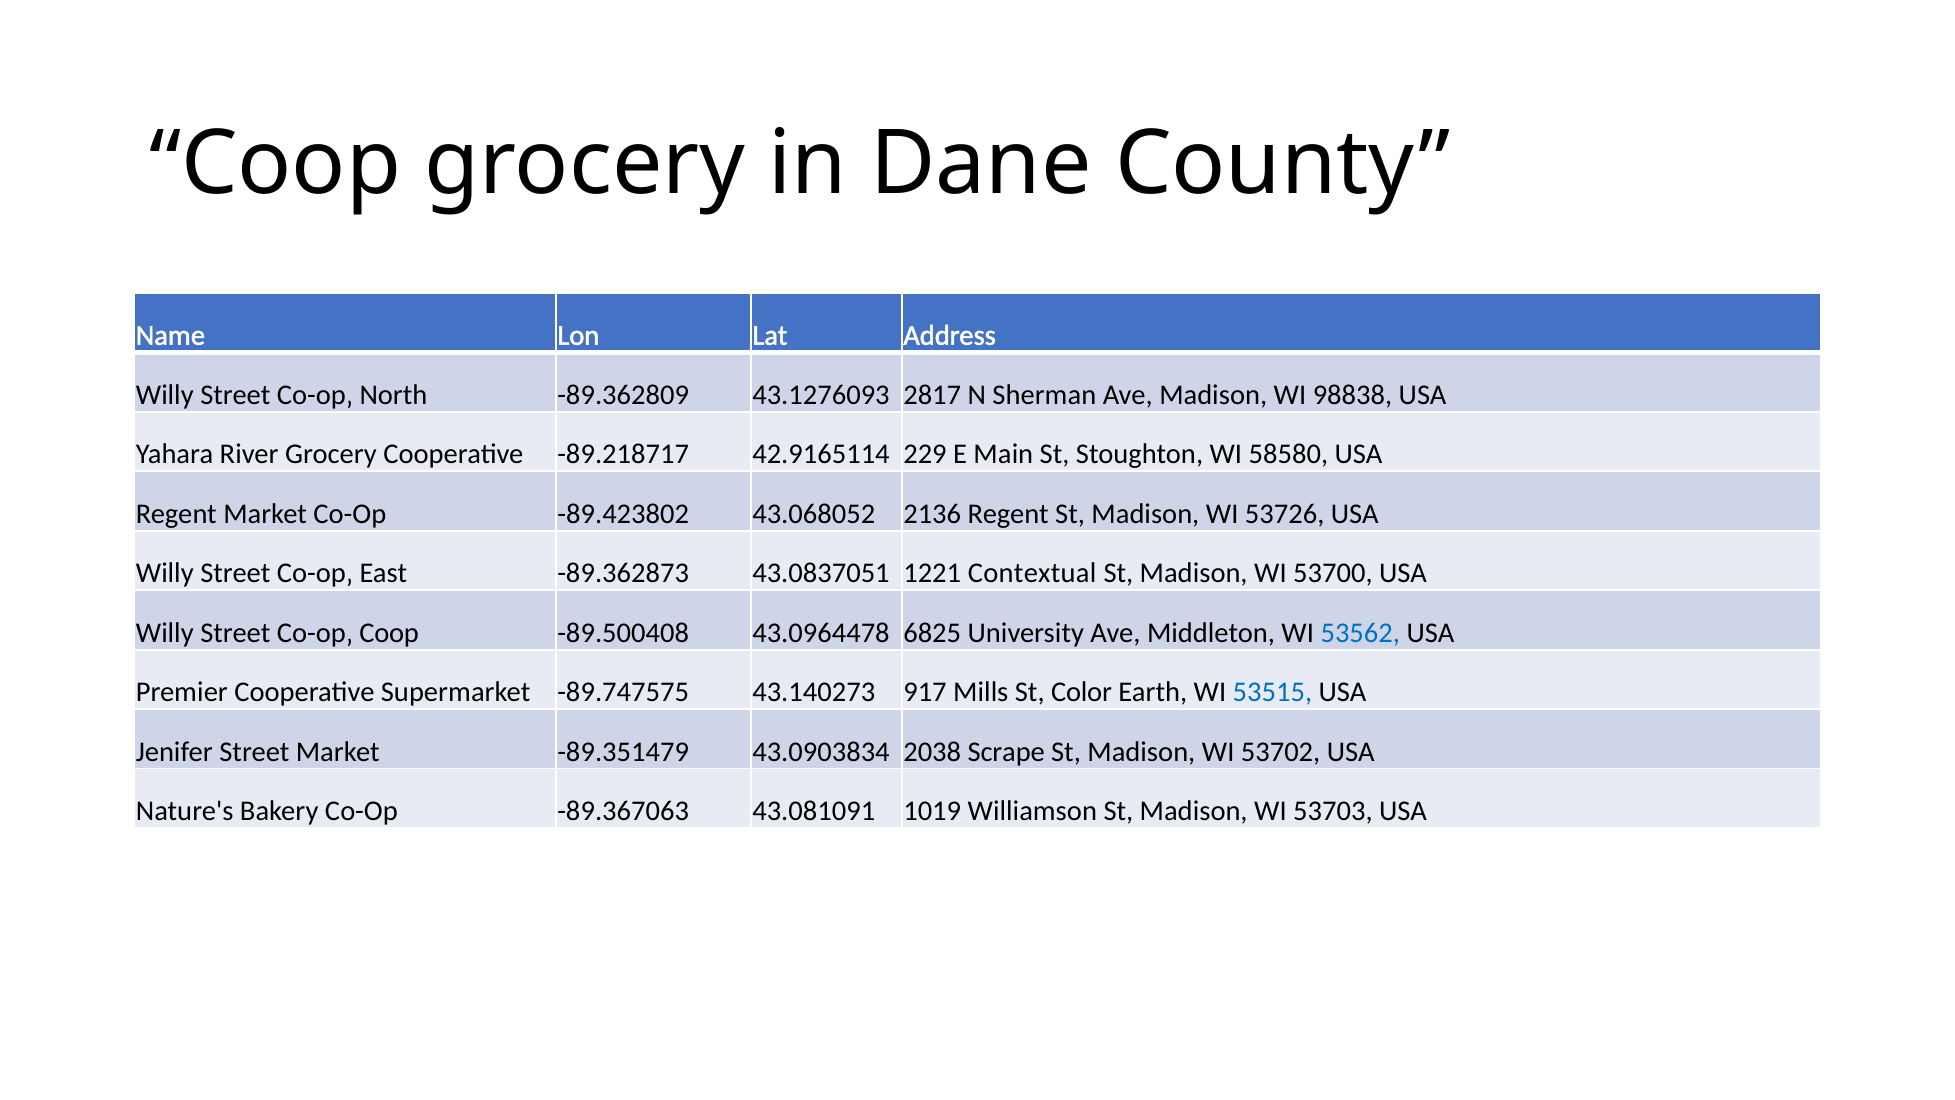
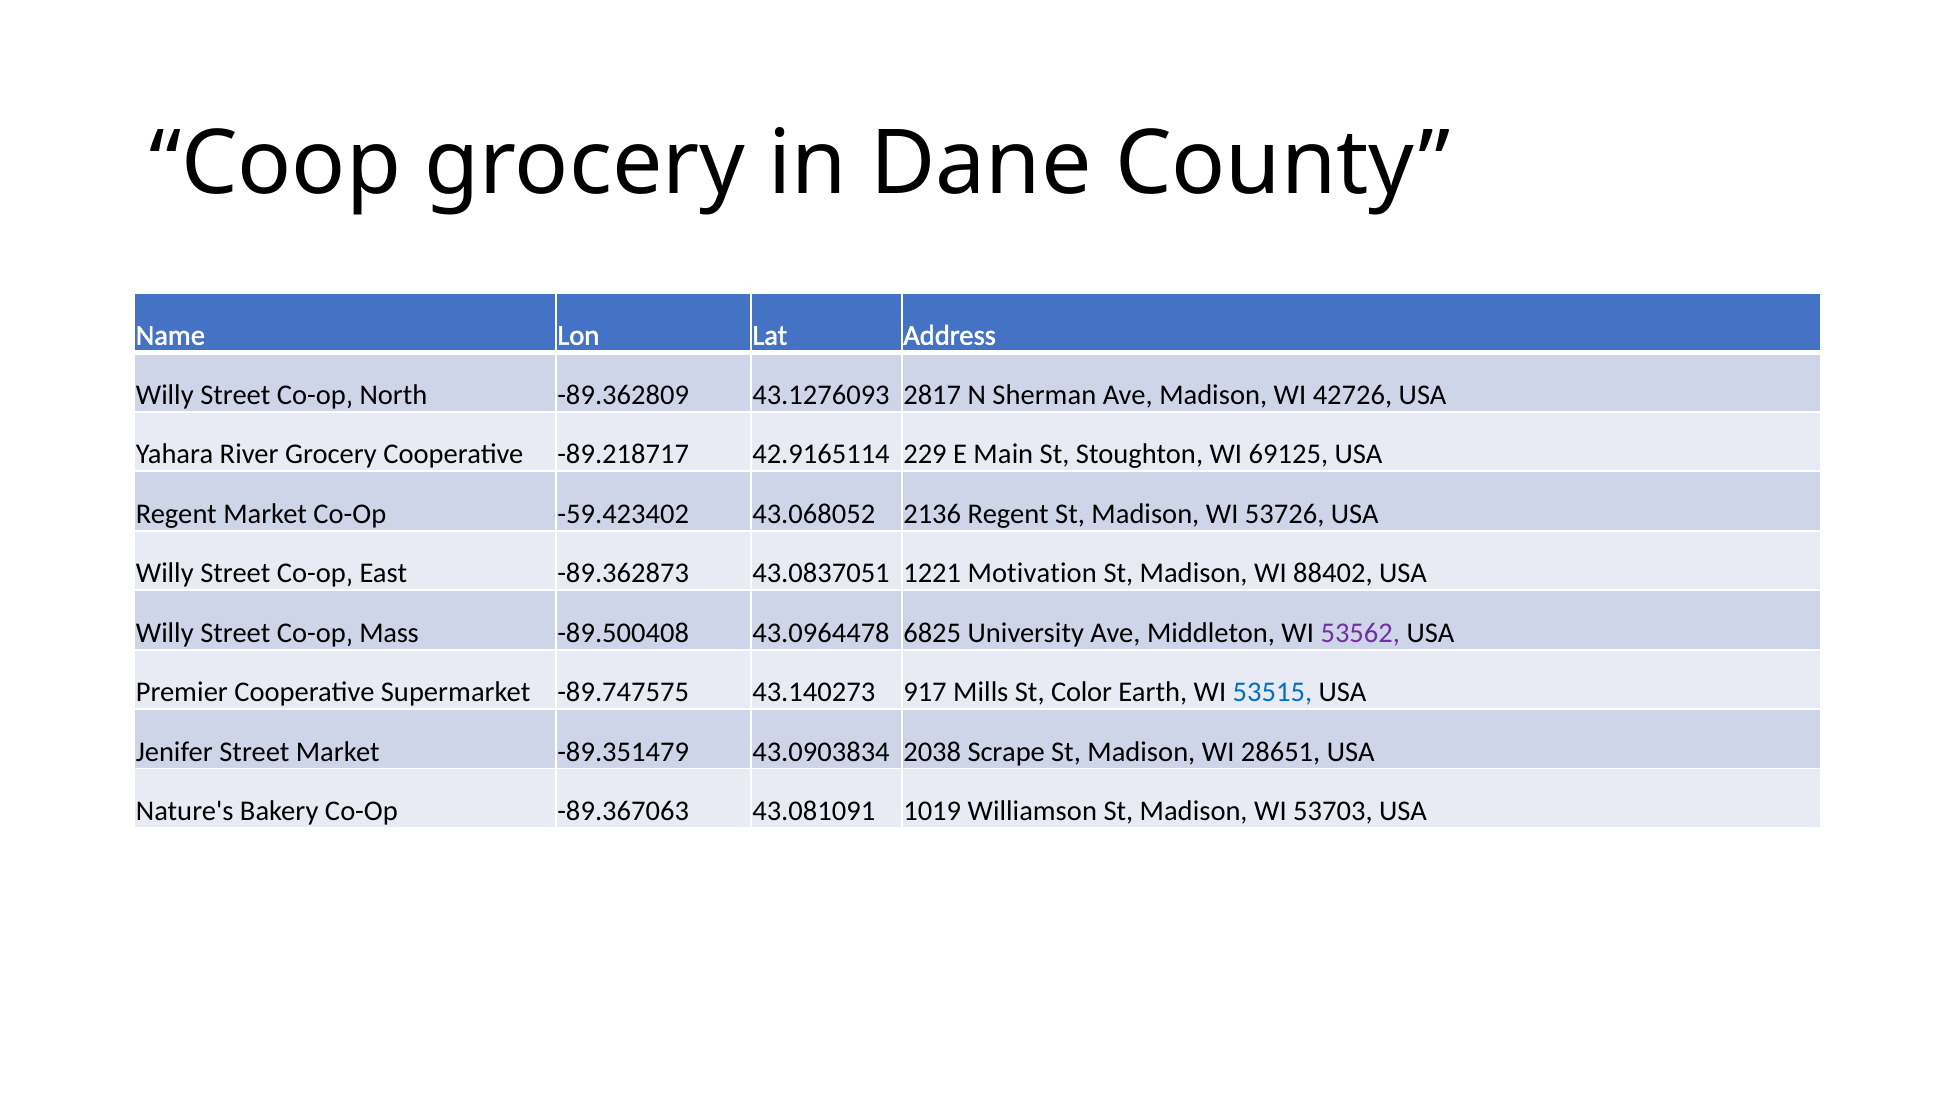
98838: 98838 -> 42726
58580: 58580 -> 69125
-89.423802: -89.423802 -> -59.423402
Contextual: Contextual -> Motivation
53700: 53700 -> 88402
Co-op‚ Coop: Coop -> Mass
53562 colour: blue -> purple
53702: 53702 -> 28651
